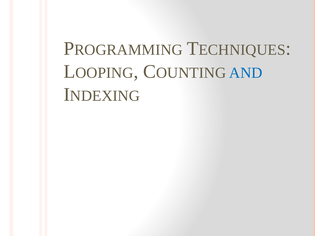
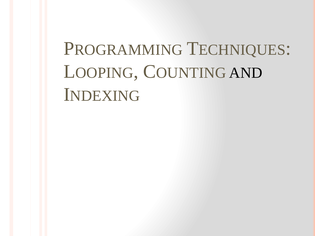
AND colour: blue -> black
